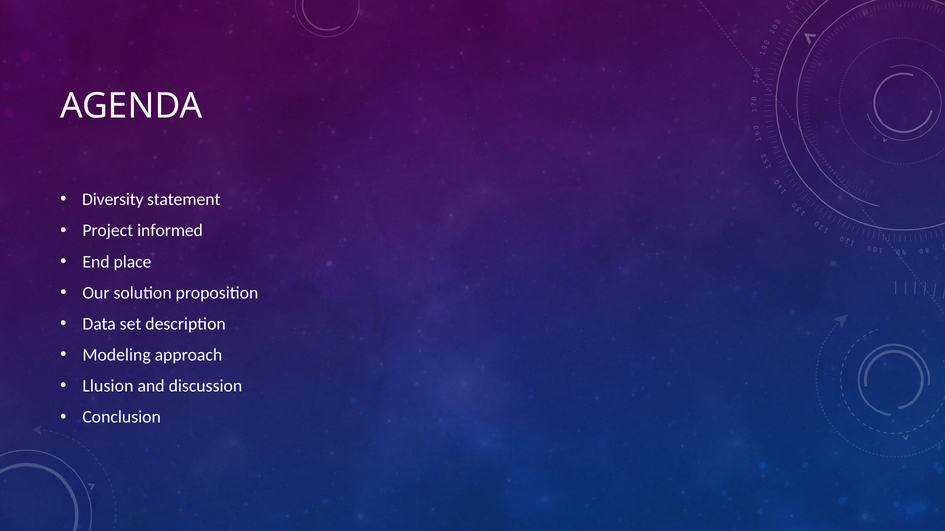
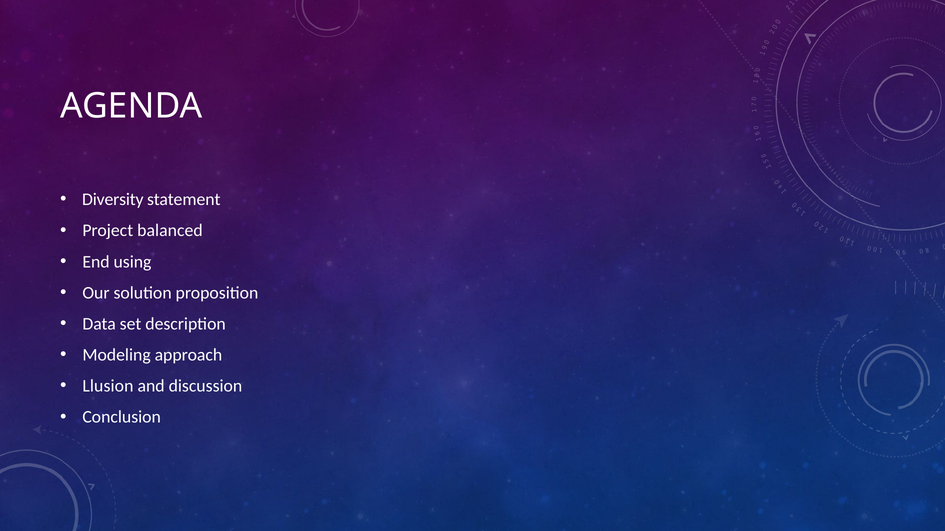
informed: informed -> balanced
place: place -> using
